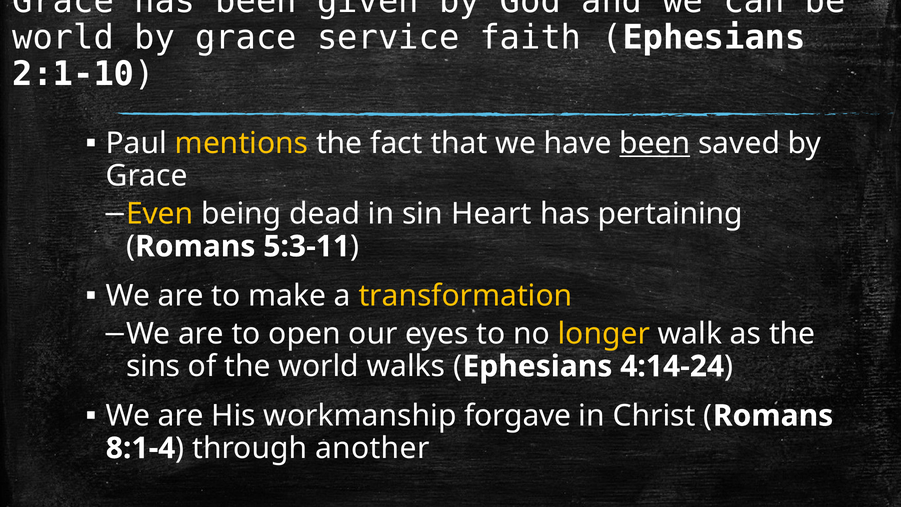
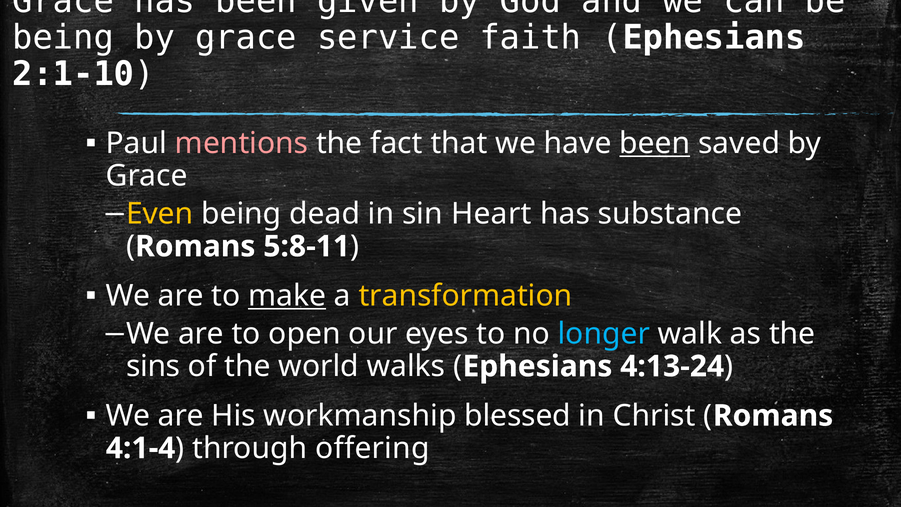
world at (63, 37): world -> being
mentions colour: yellow -> pink
pertaining: pertaining -> substance
5:3-11: 5:3-11 -> 5:8-11
make underline: none -> present
longer colour: yellow -> light blue
4:14-24: 4:14-24 -> 4:13-24
forgave: forgave -> blessed
8:1-4: 8:1-4 -> 4:1-4
another: another -> offering
